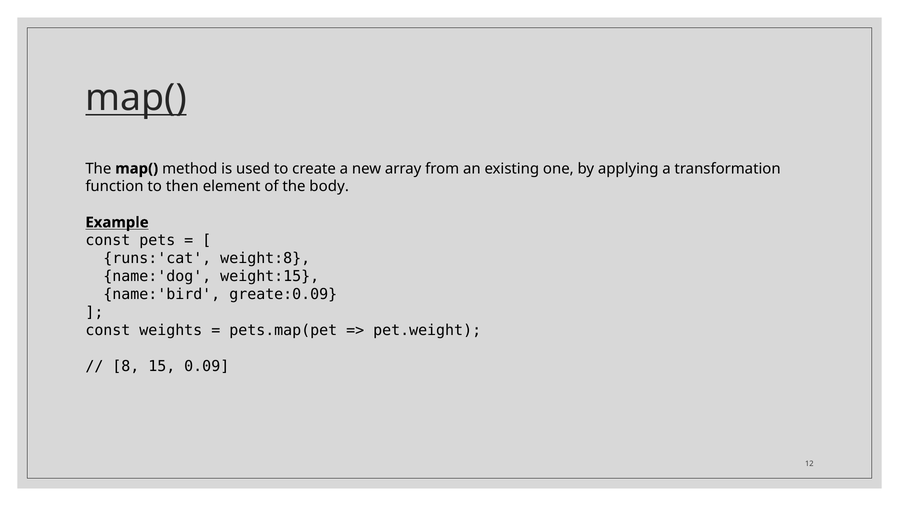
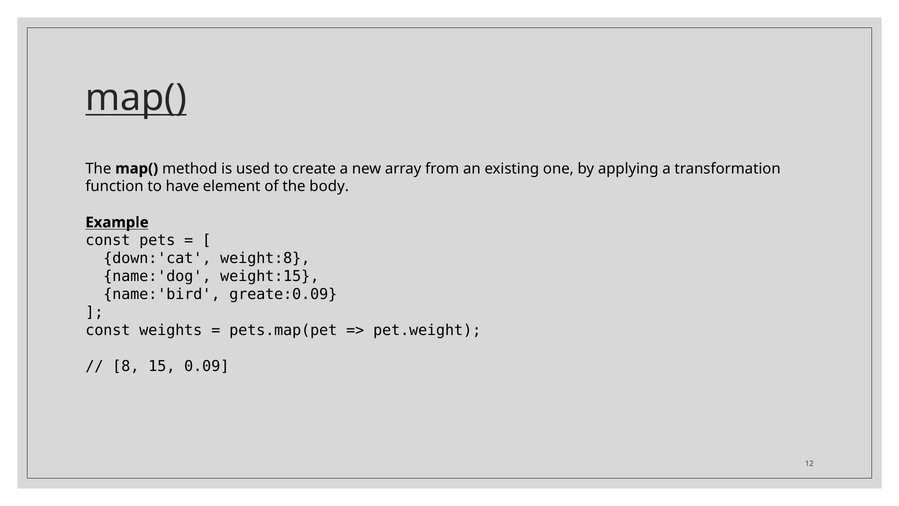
then: then -> have
runs:'cat: runs:'cat -> down:'cat
